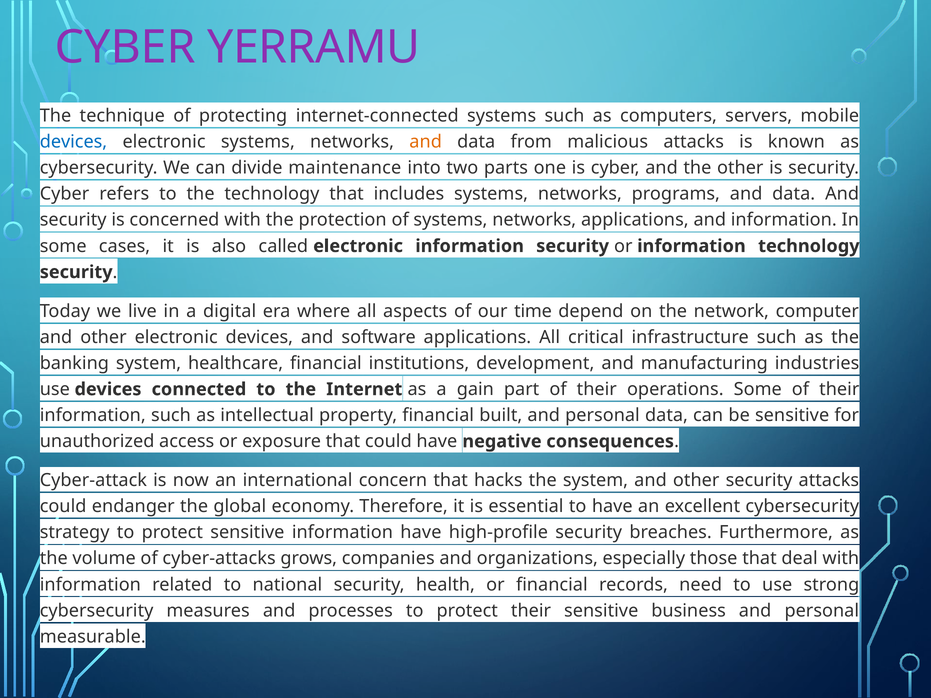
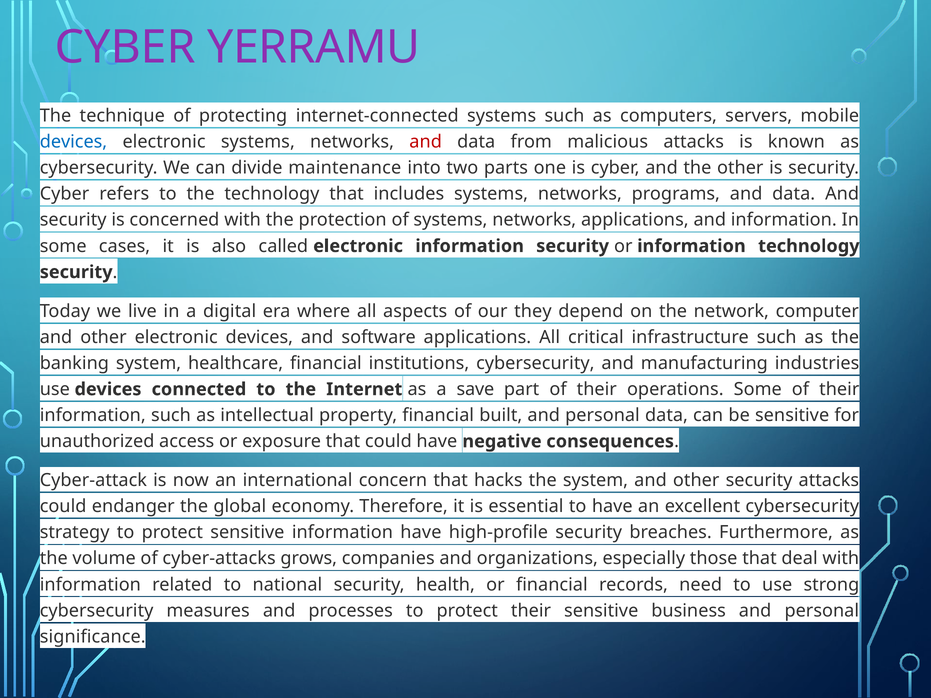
and at (426, 142) colour: orange -> red
time: time -> they
institutions development: development -> cybersecurity
gain: gain -> save
measurable: measurable -> significance
